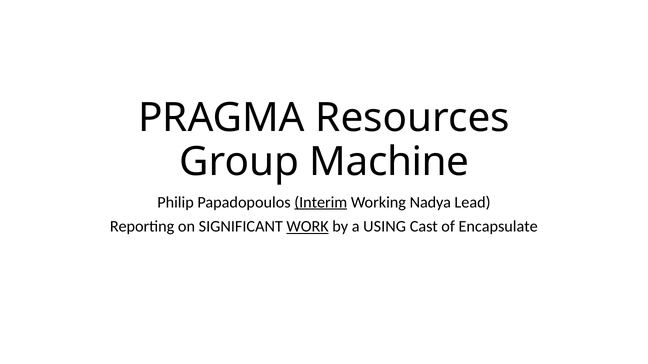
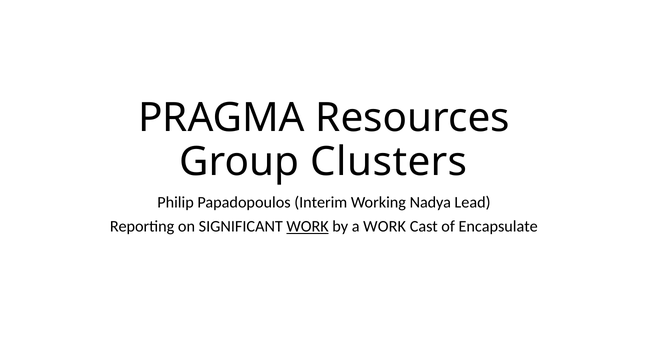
Machine: Machine -> Clusters
Interim underline: present -> none
a USING: USING -> WORK
